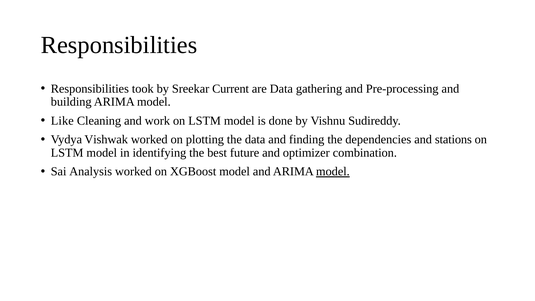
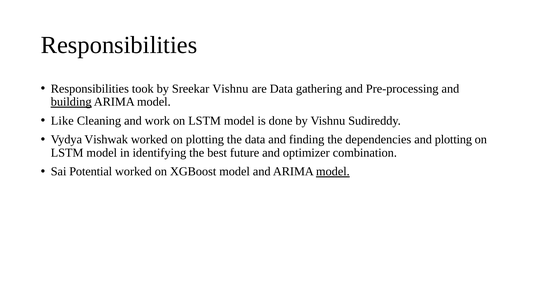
Sreekar Current: Current -> Vishnu
building underline: none -> present
and stations: stations -> plotting
Analysis: Analysis -> Potential
